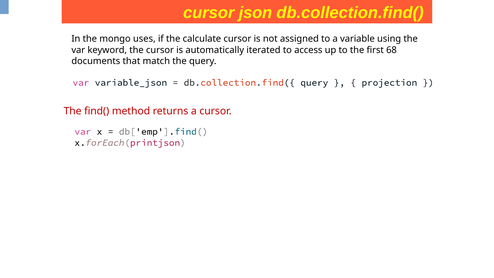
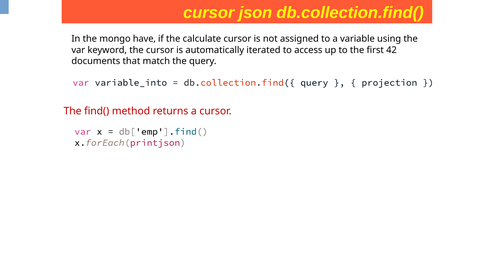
uses: uses -> have
68: 68 -> 42
variable_json: variable_json -> variable_into
